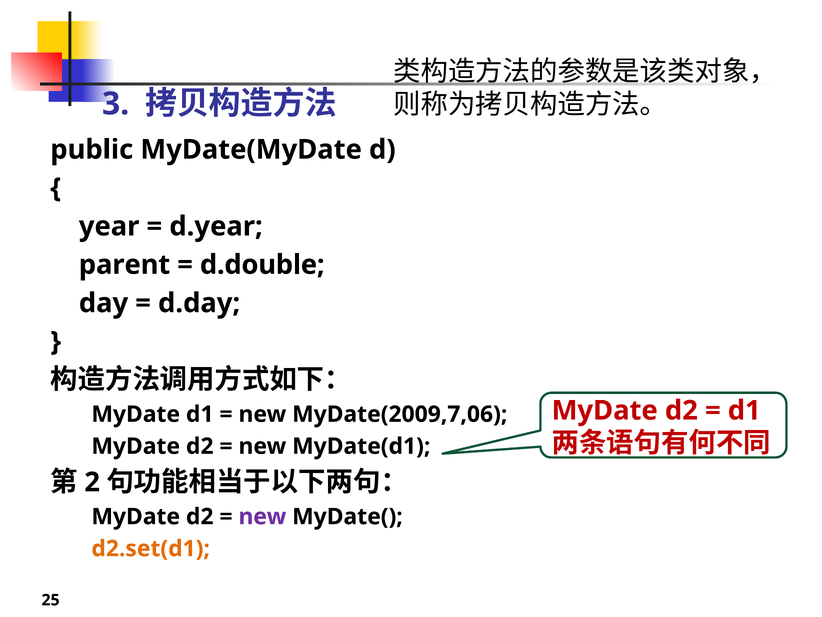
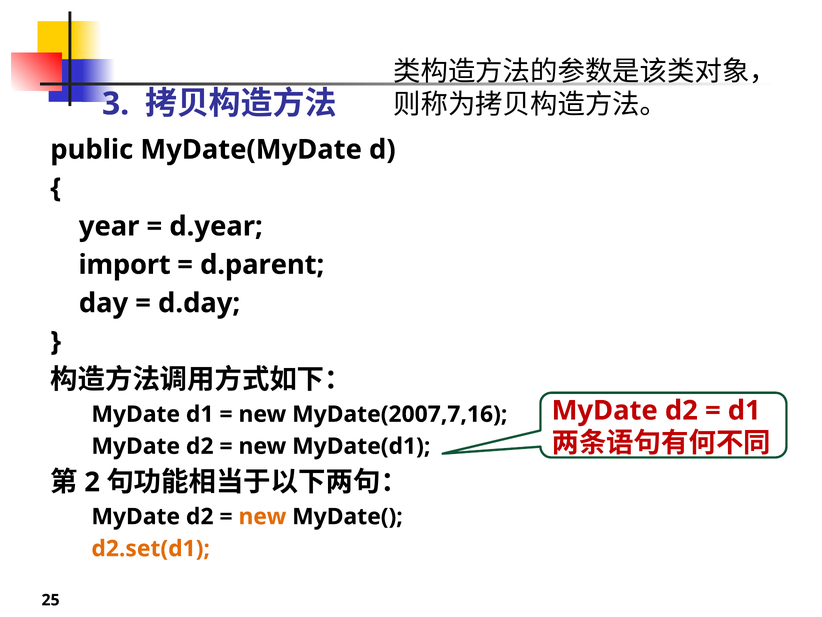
parent: parent -> import
d.double: d.double -> d.parent
MyDate(2009,7,06: MyDate(2009,7,06 -> MyDate(2007,7,16
new at (262, 516) colour: purple -> orange
